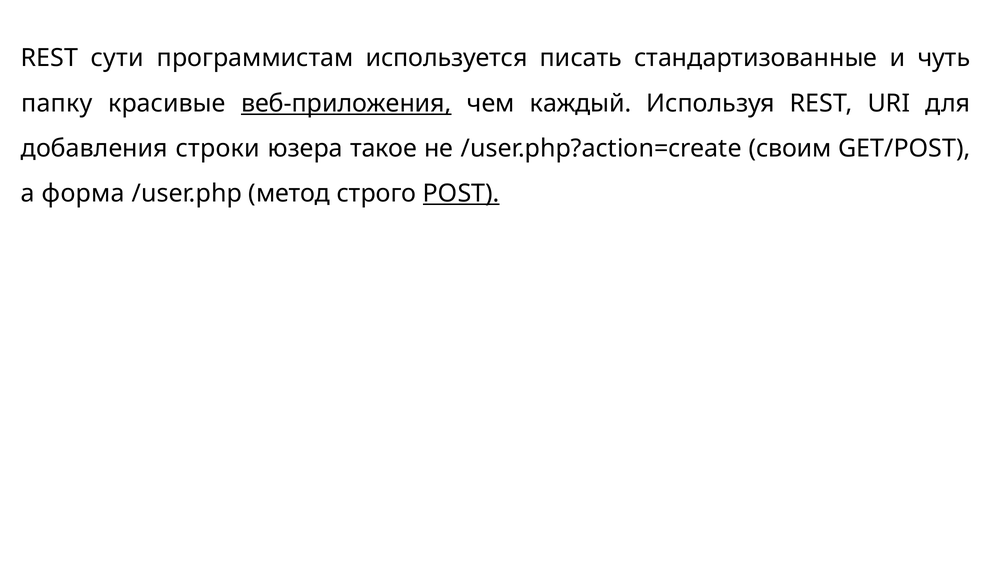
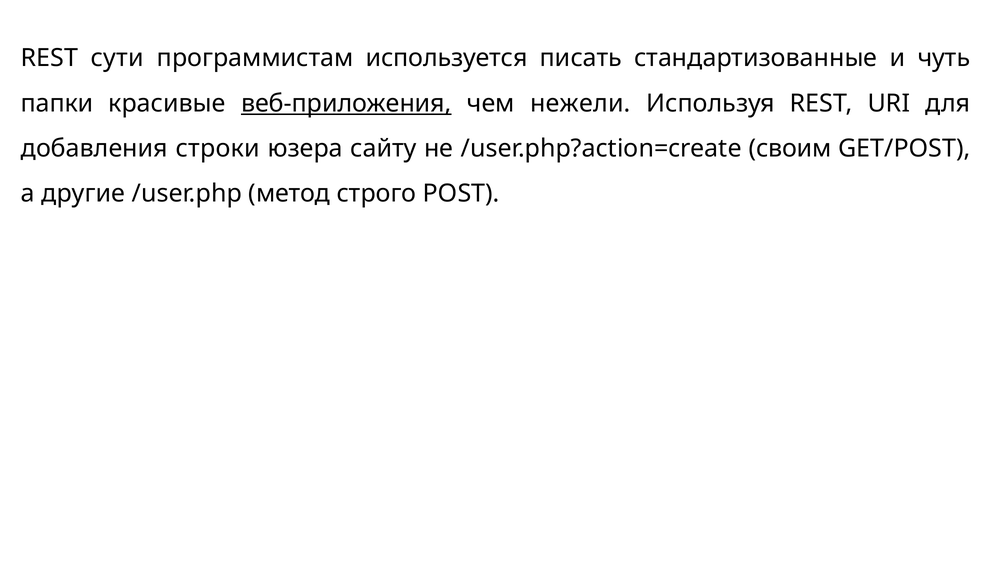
папку: папку -> папки
каждый: каждый -> нежели
такое: такое -> сайту
форма: форма -> другие
POST underline: present -> none
